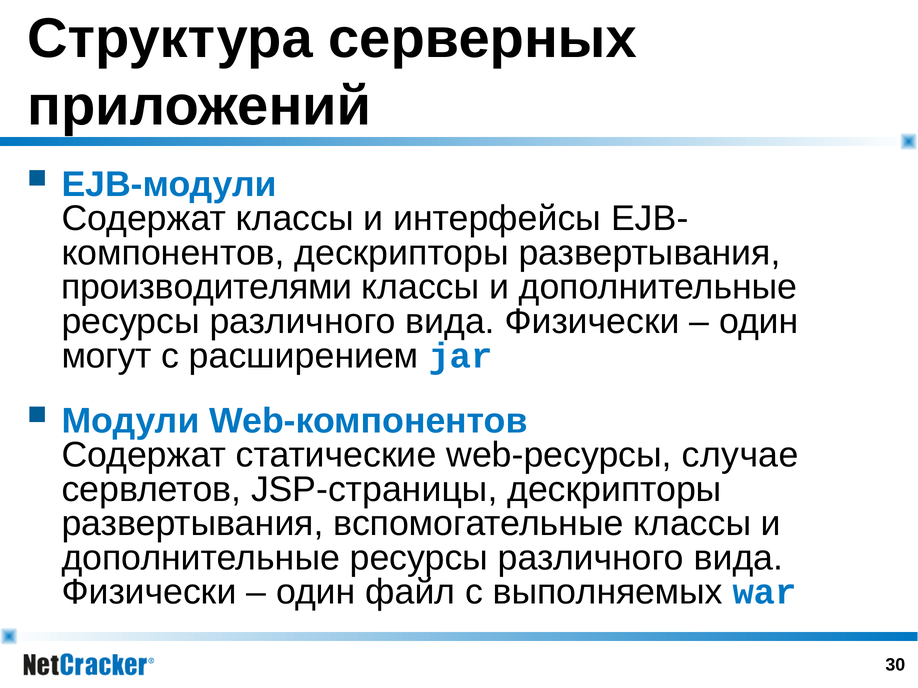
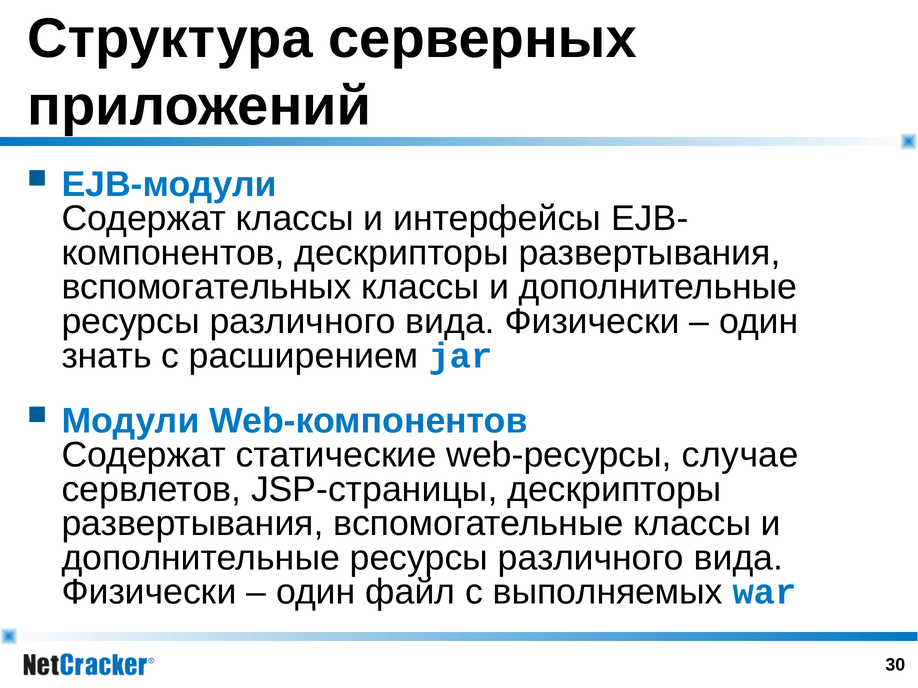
производителями: производителями -> вспомогательных
могут: могут -> знать
